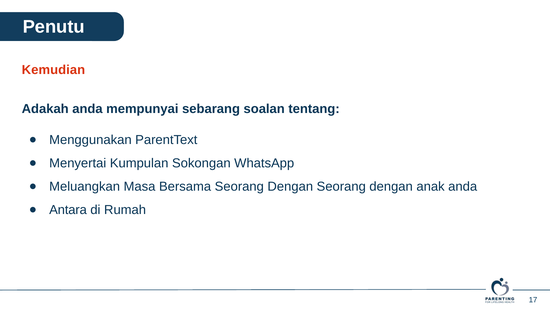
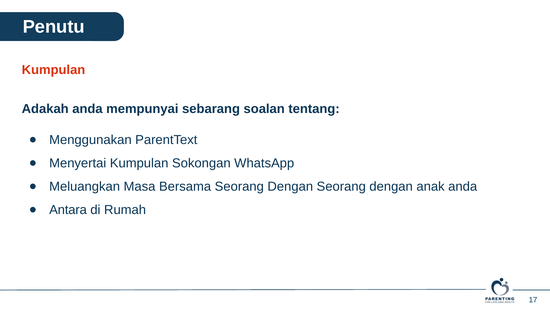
Kemudian at (53, 70): Kemudian -> Kumpulan
